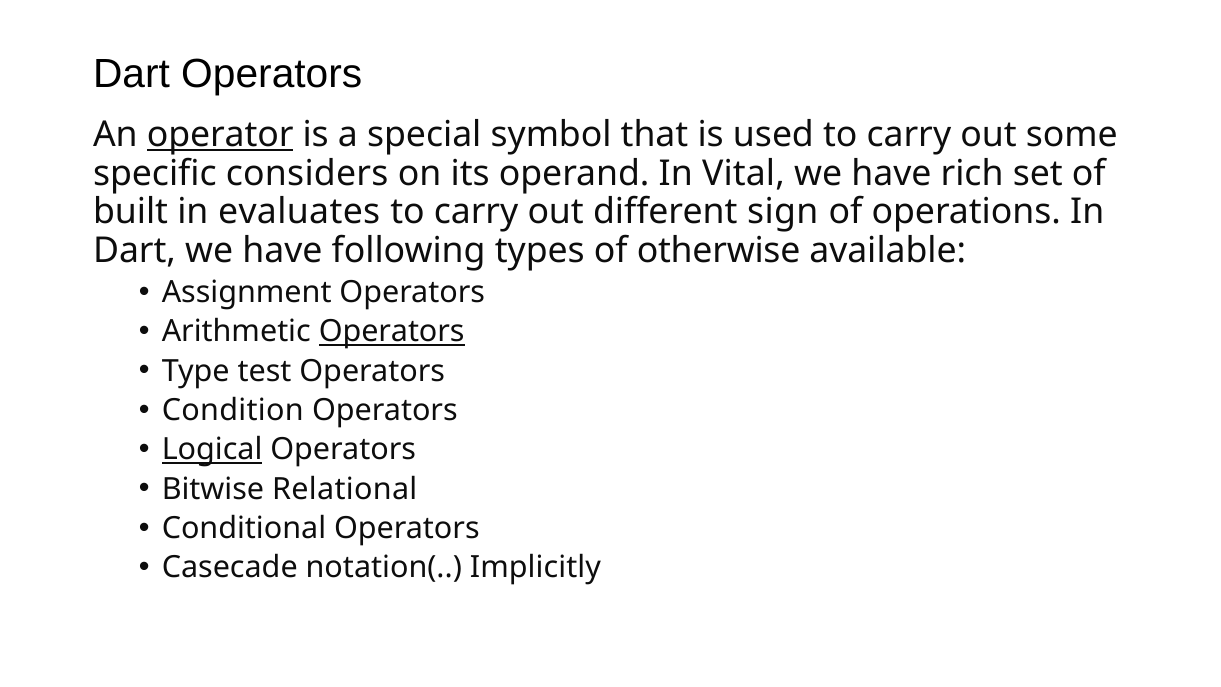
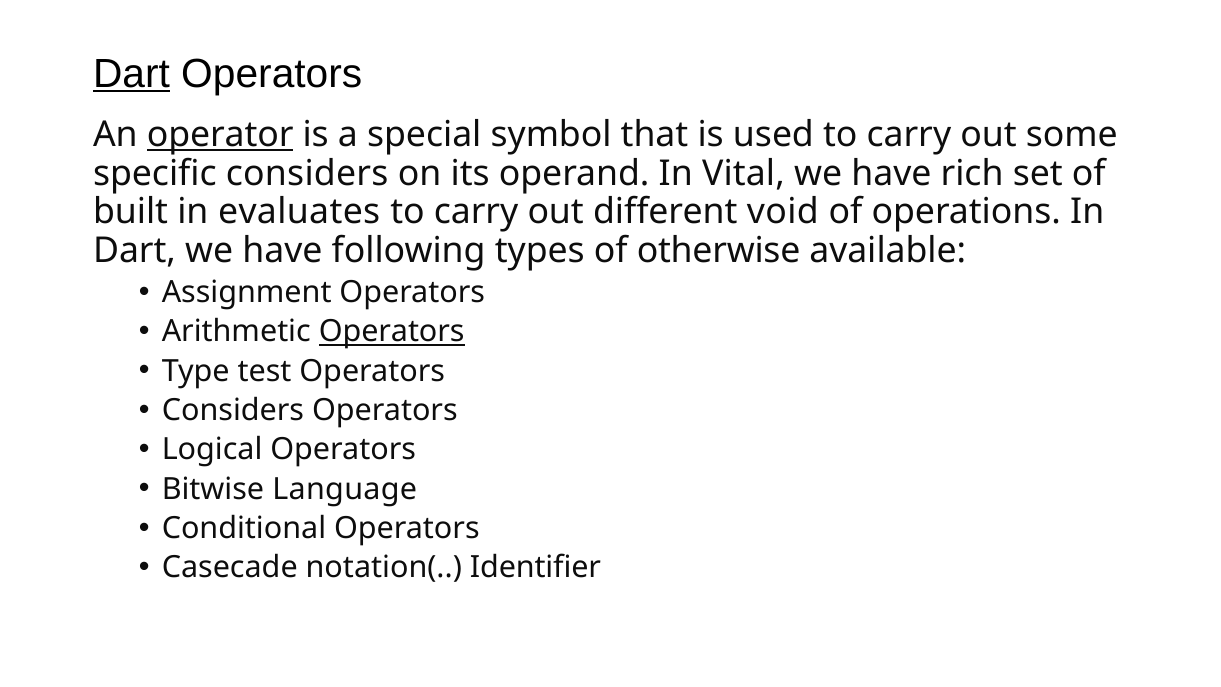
Dart at (132, 74) underline: none -> present
sign: sign -> void
Condition at (233, 410): Condition -> Considers
Logical underline: present -> none
Relational: Relational -> Language
Implicitly: Implicitly -> Identifier
